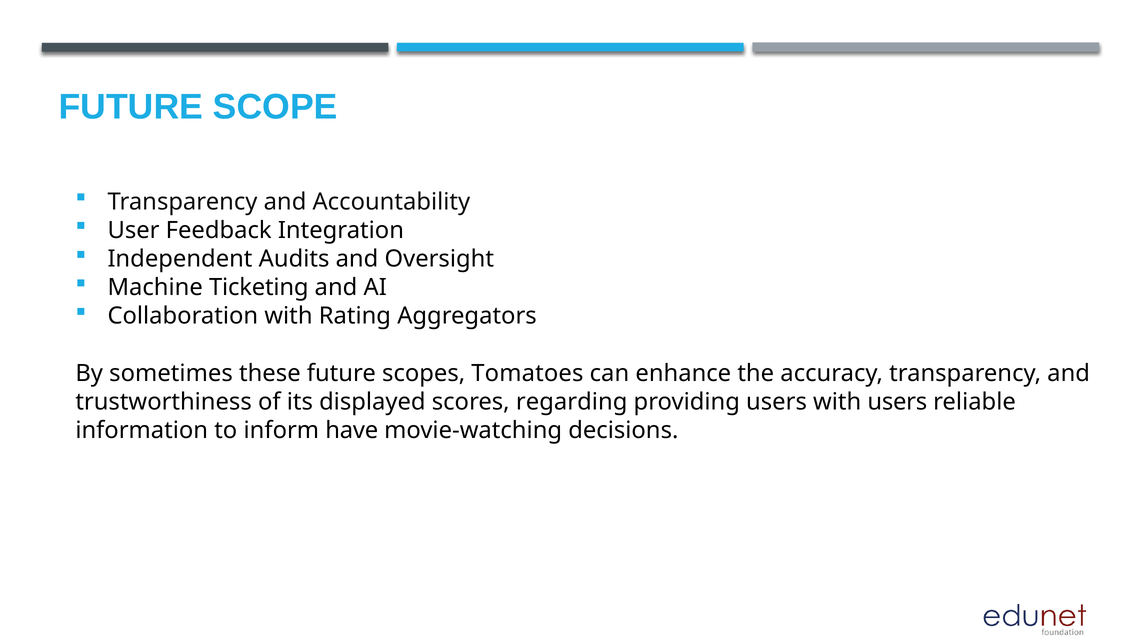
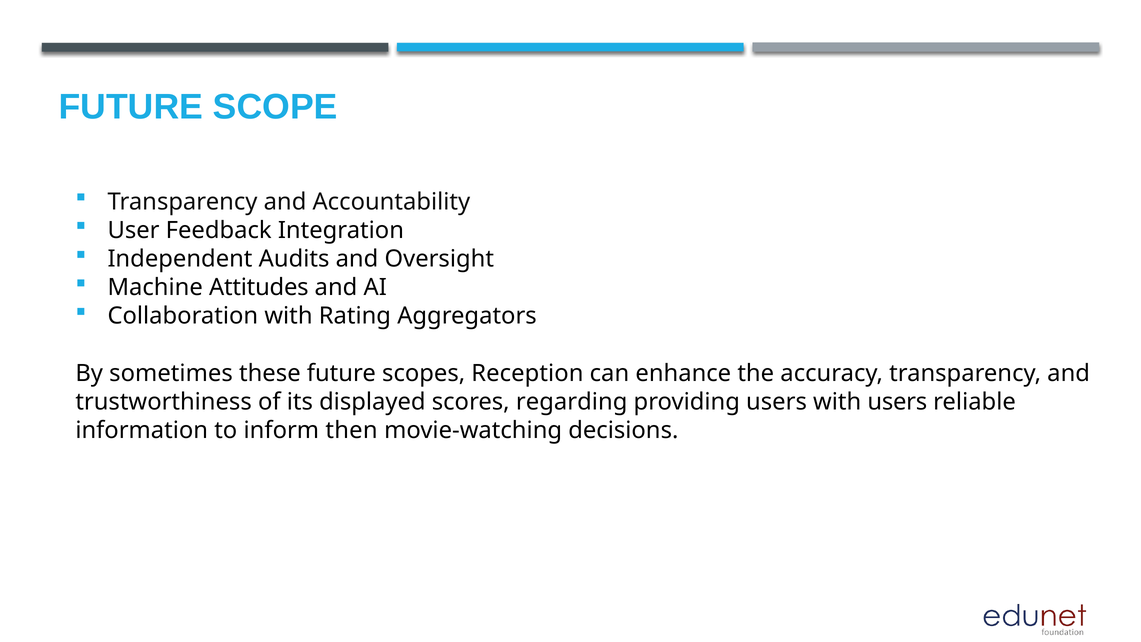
Ticketing: Ticketing -> Attitudes
Tomatoes: Tomatoes -> Reception
have: have -> then
